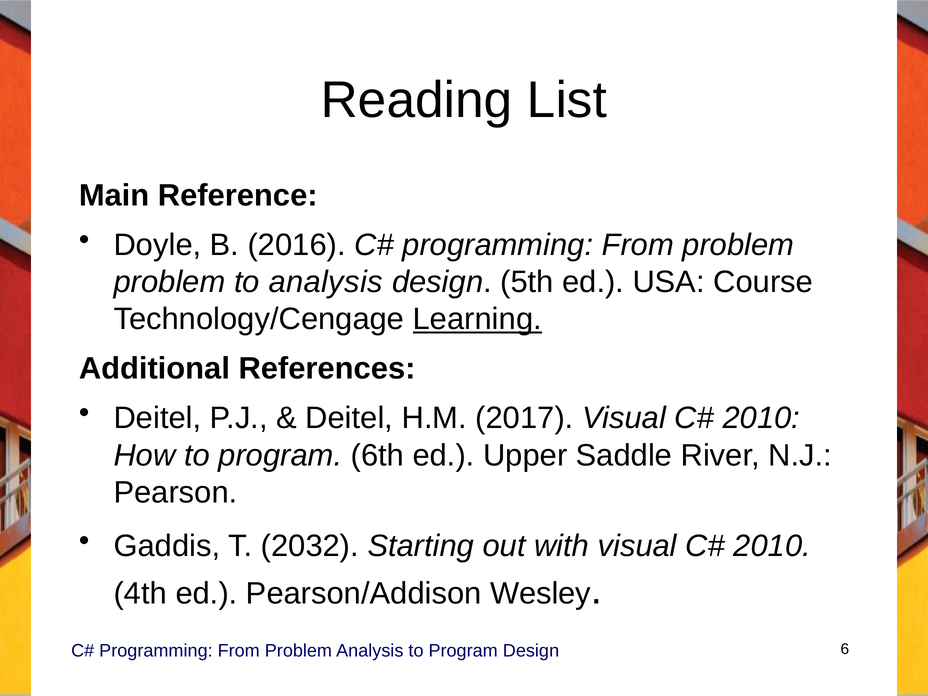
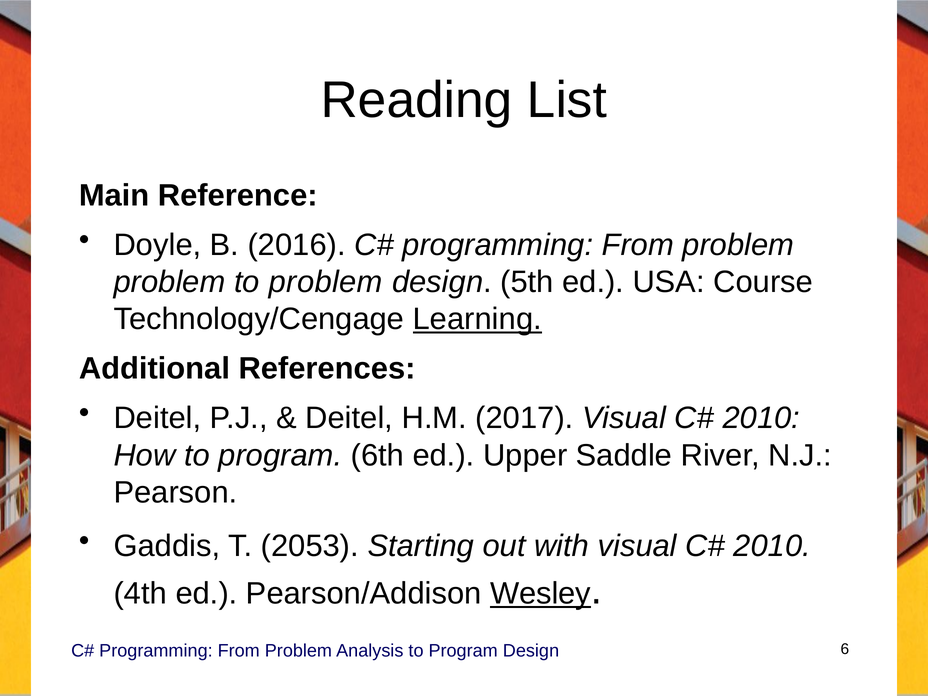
to analysis: analysis -> problem
2032: 2032 -> 2053
Wesley underline: none -> present
